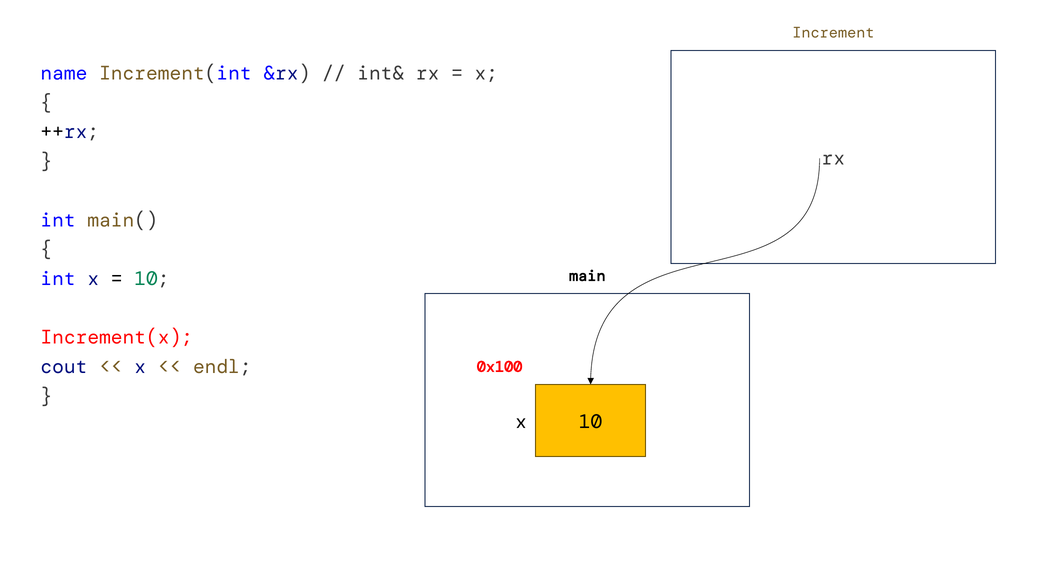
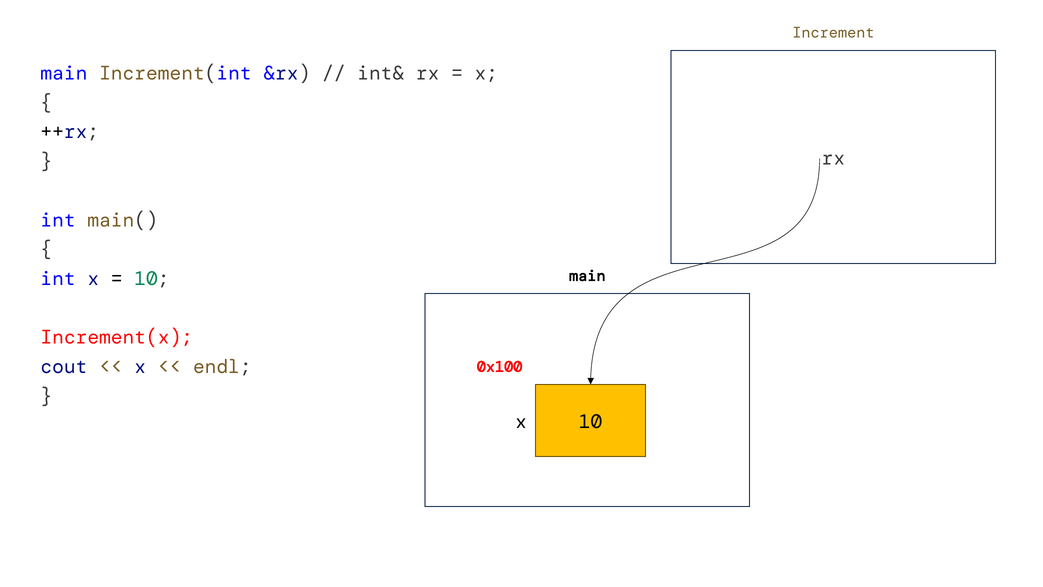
name at (64, 73): name -> main
